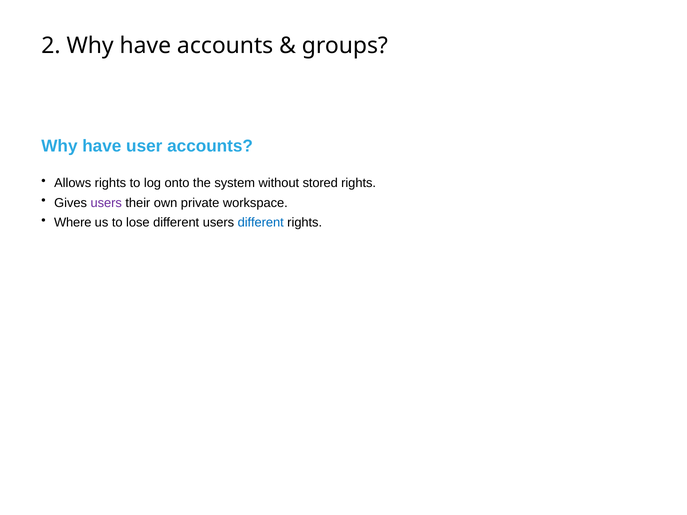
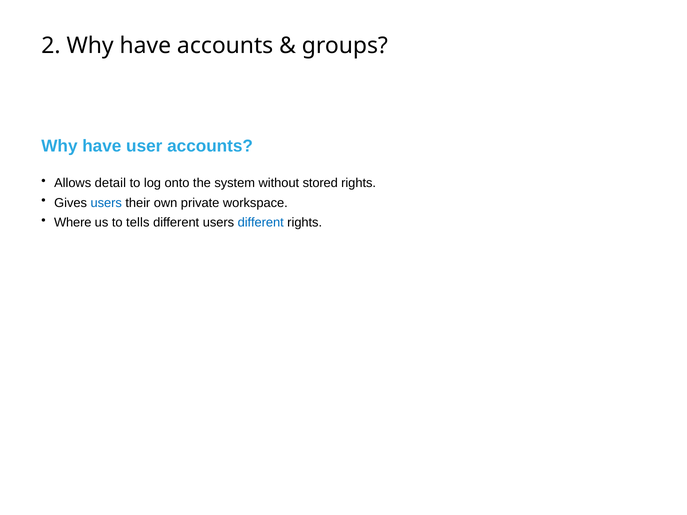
Allows rights: rights -> detail
users at (106, 203) colour: purple -> blue
lose: lose -> tells
